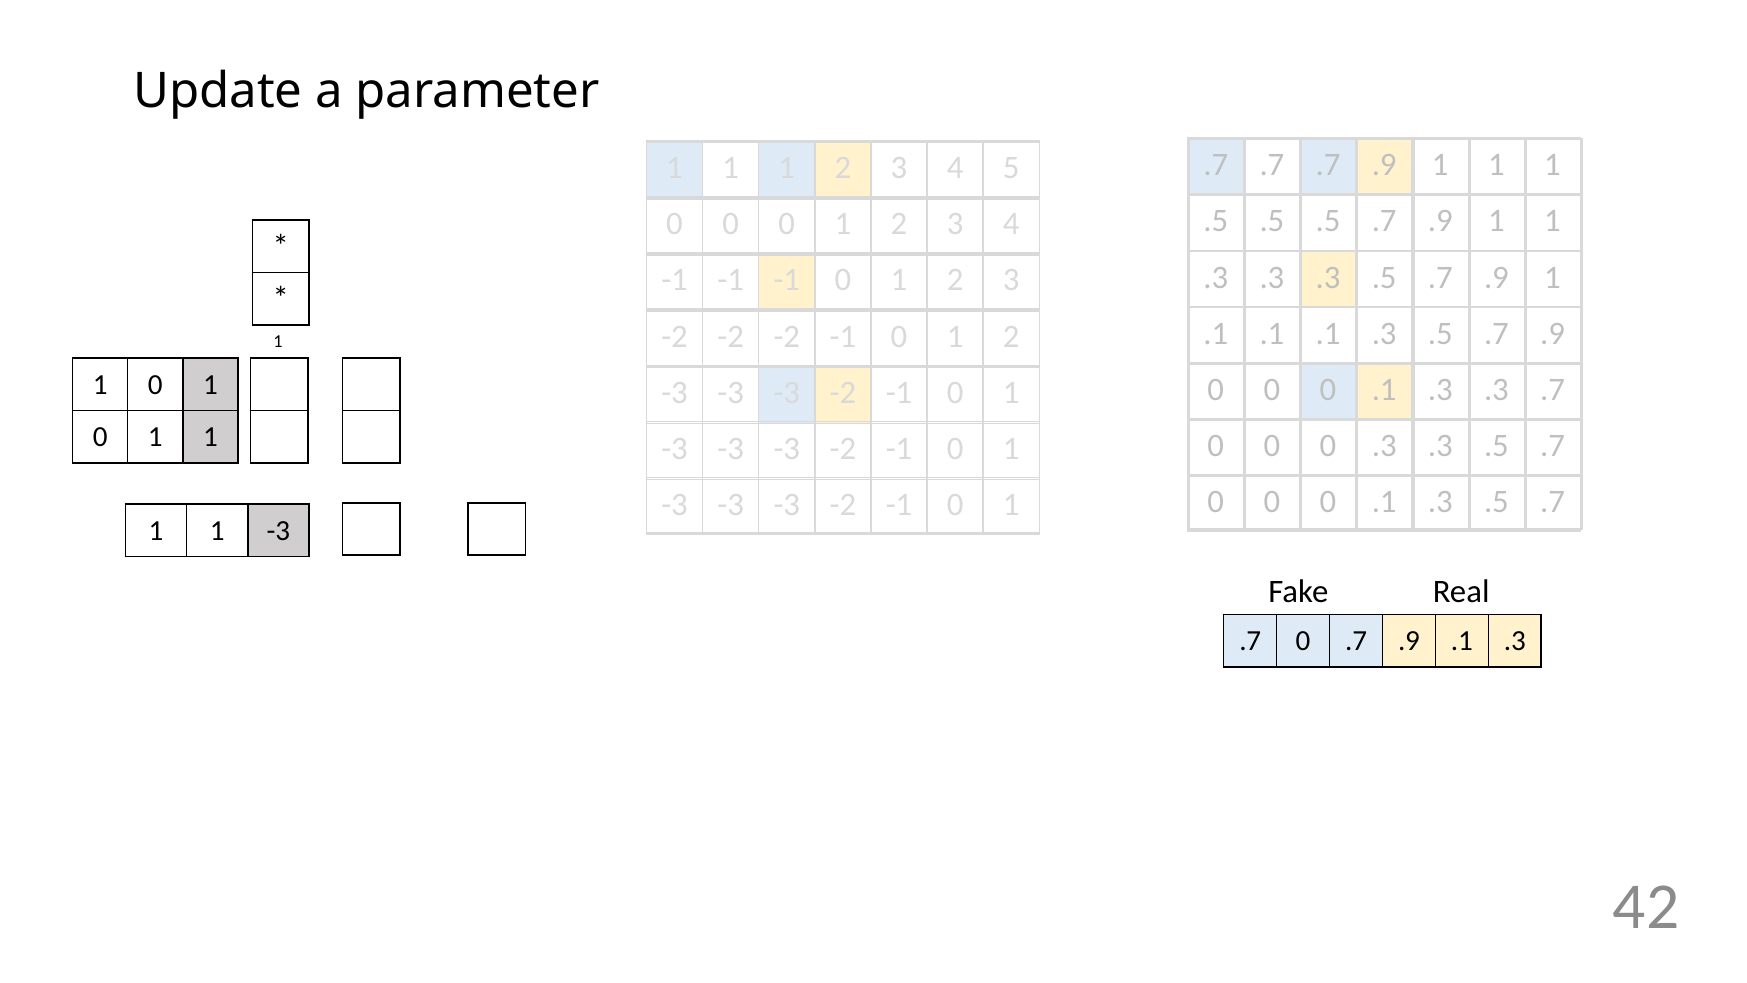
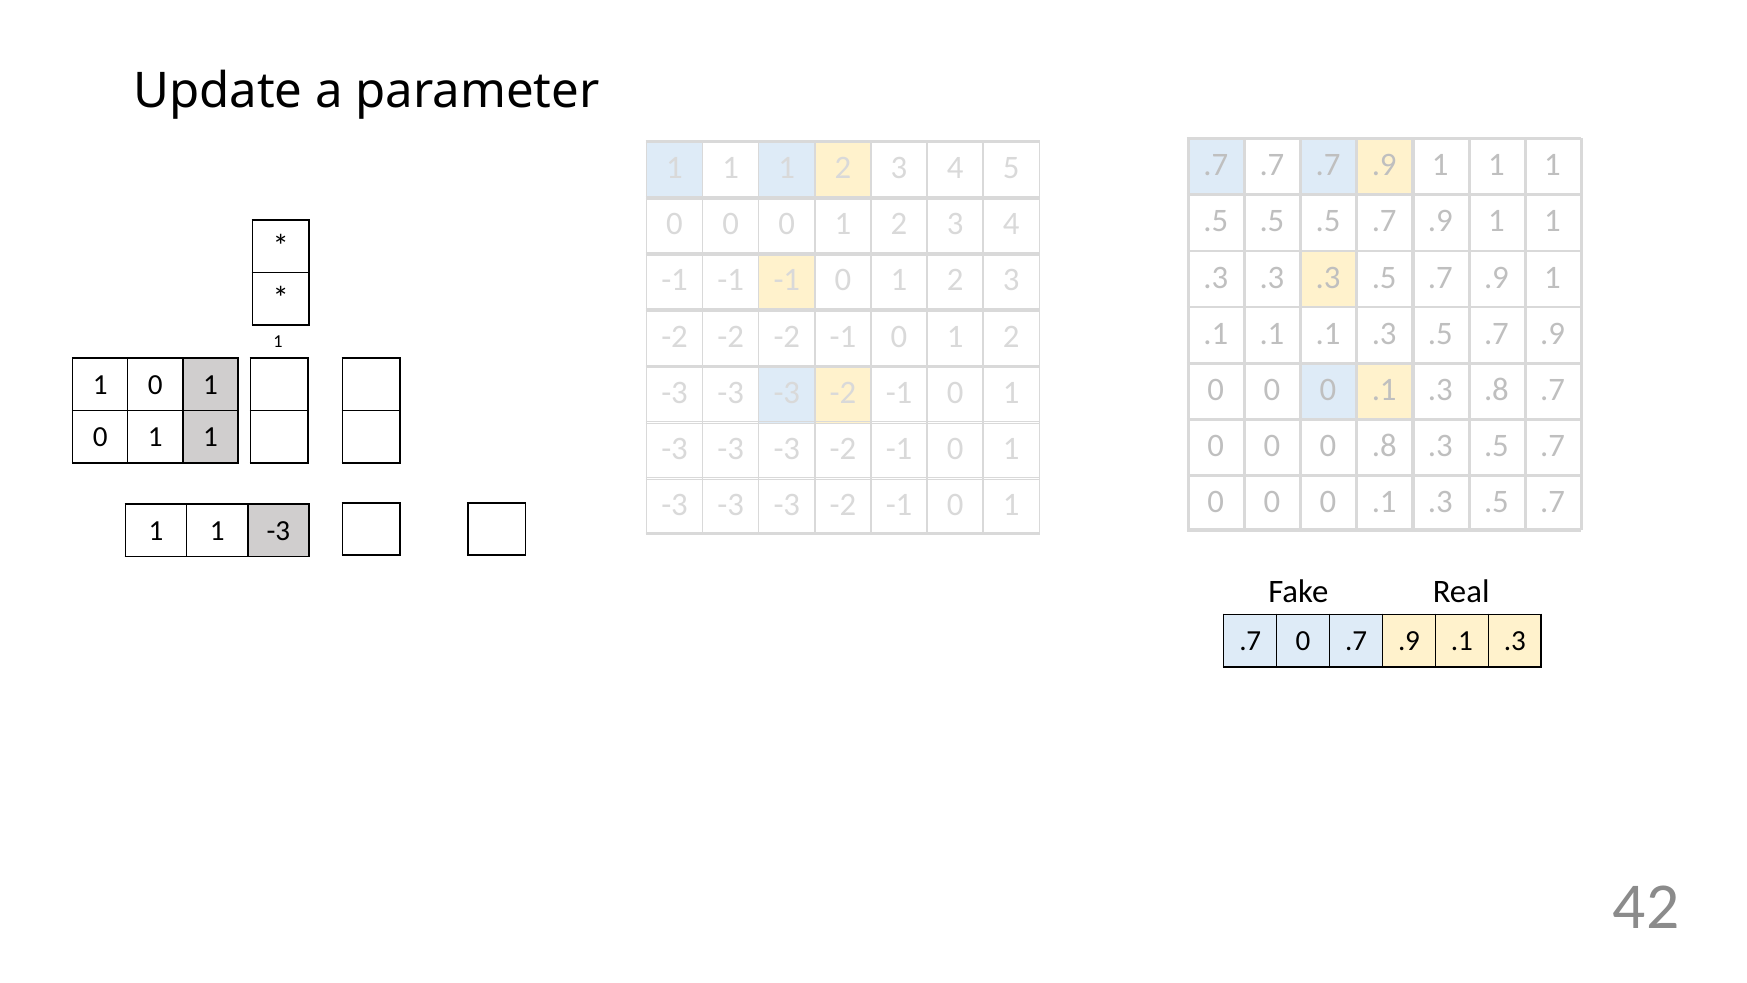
.1 .3 .3: .3 -> .8
0 .3: .3 -> .8
